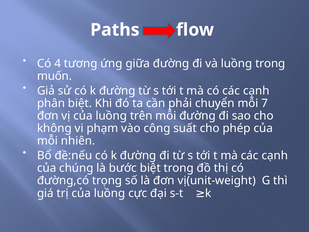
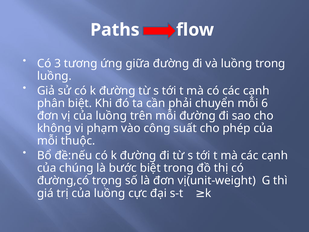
4: 4 -> 3
muốn at (54, 76): muốn -> luồng
7: 7 -> 6
nhiên: nhiên -> thuộc
